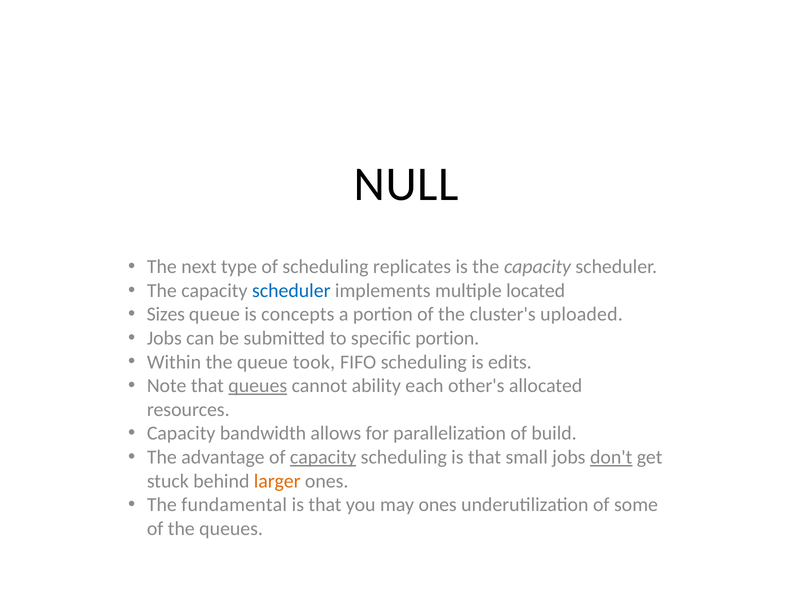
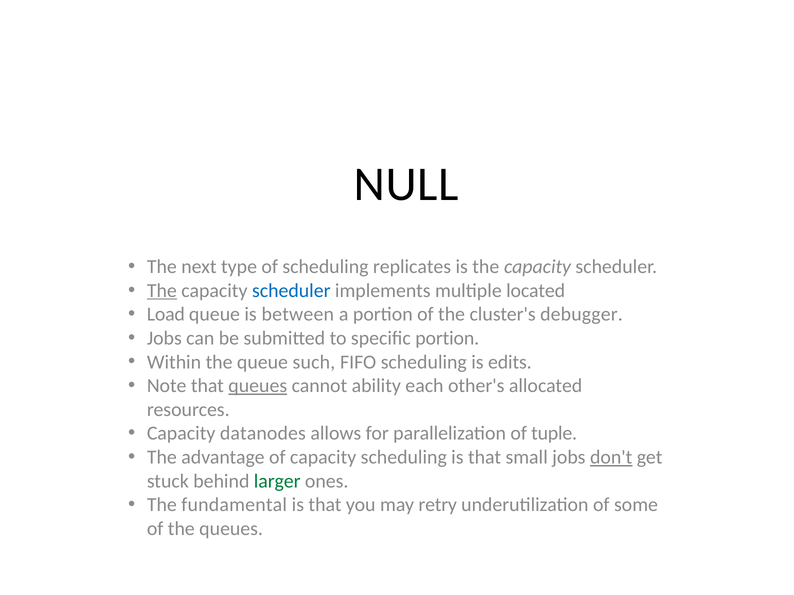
The at (162, 291) underline: none -> present
Sizes: Sizes -> Load
concepts: concepts -> between
uploaded: uploaded -> debugger
took: took -> such
bandwidth: bandwidth -> datanodes
build: build -> tuple
capacity at (323, 458) underline: present -> none
larger colour: orange -> green
may ones: ones -> retry
